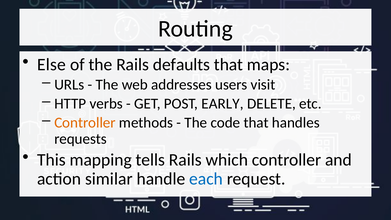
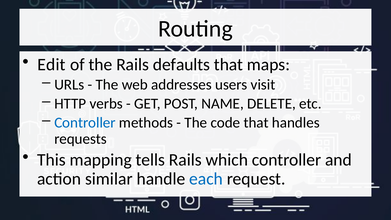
Else: Else -> Edit
EARLY: EARLY -> NAME
Controller at (85, 122) colour: orange -> blue
